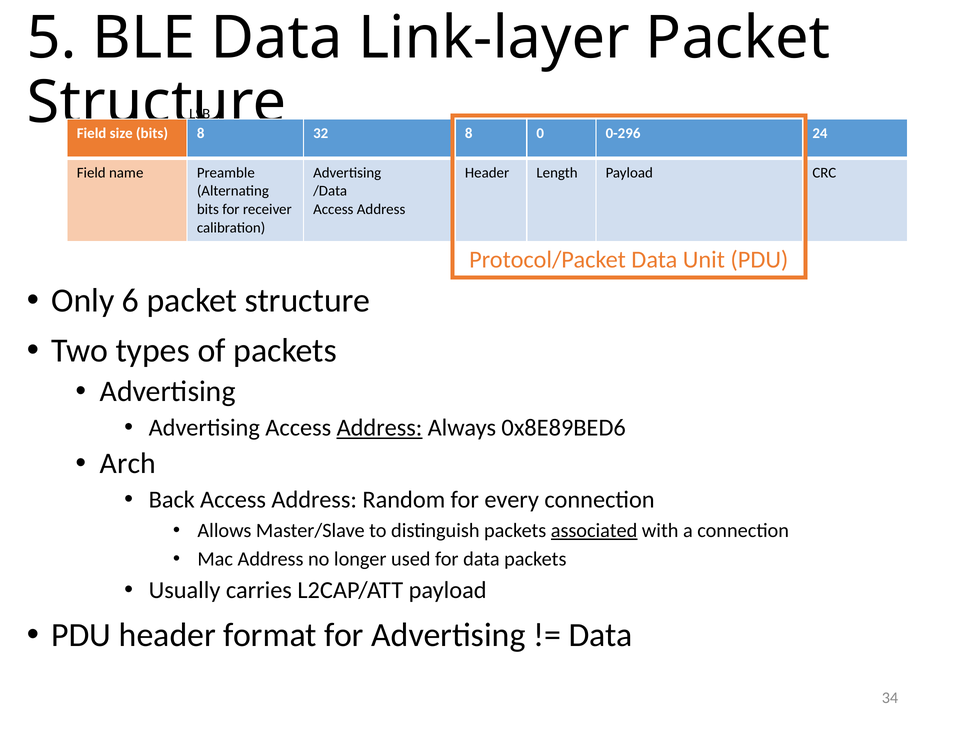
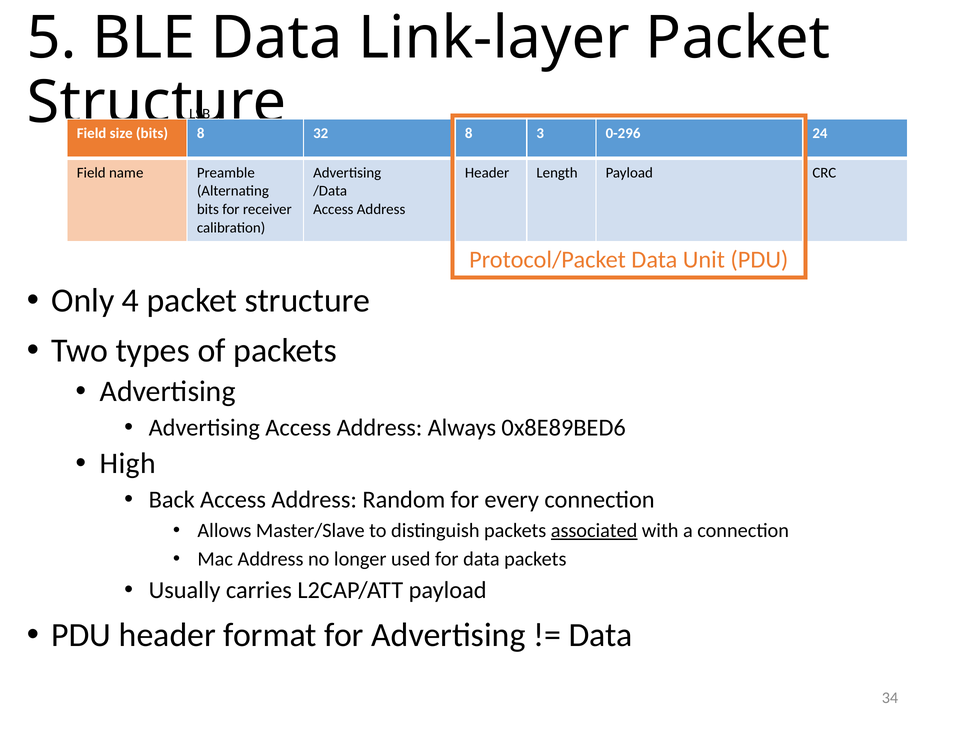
0: 0 -> 3
6: 6 -> 4
Address at (379, 428) underline: present -> none
Arch: Arch -> High
